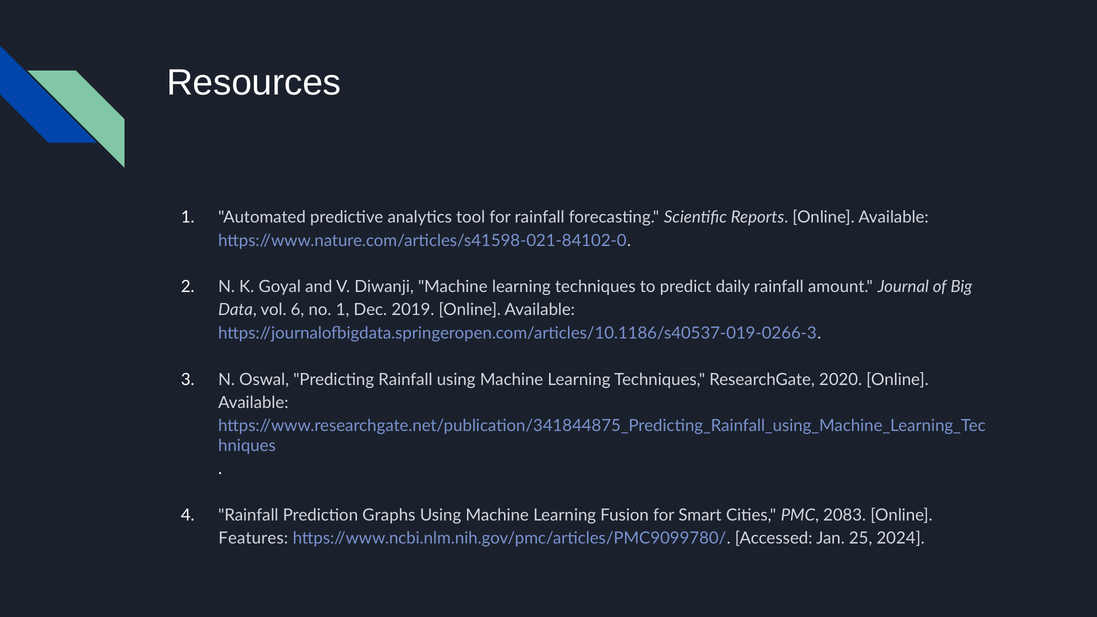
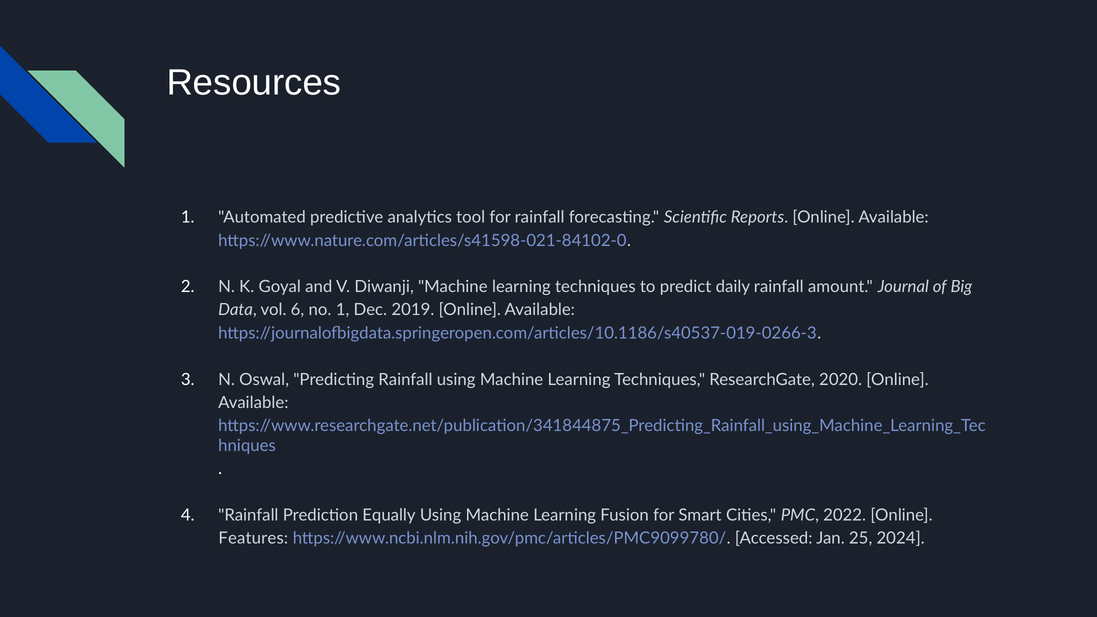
Graphs: Graphs -> Equally
2083: 2083 -> 2022
